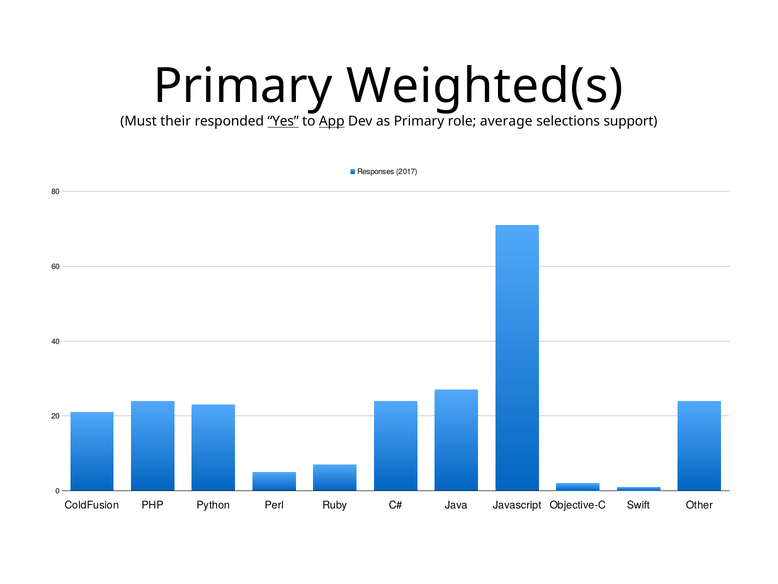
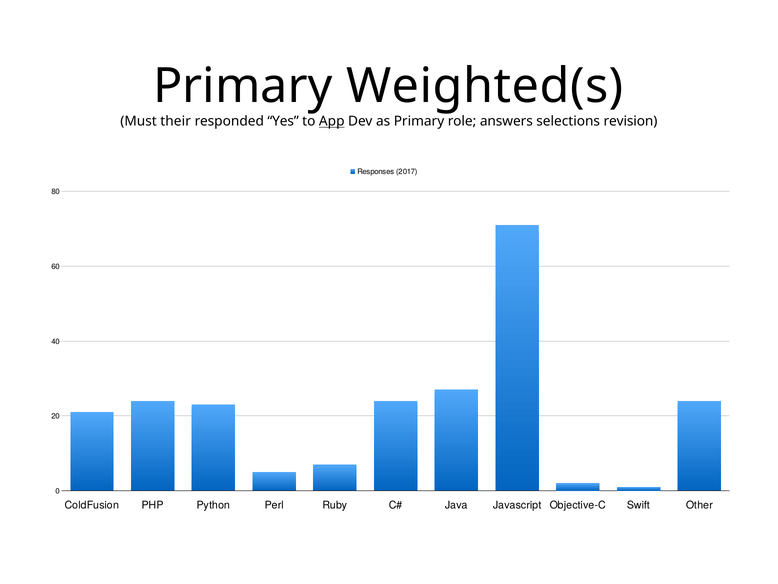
Yes underline: present -> none
average: average -> answers
support: support -> revision
